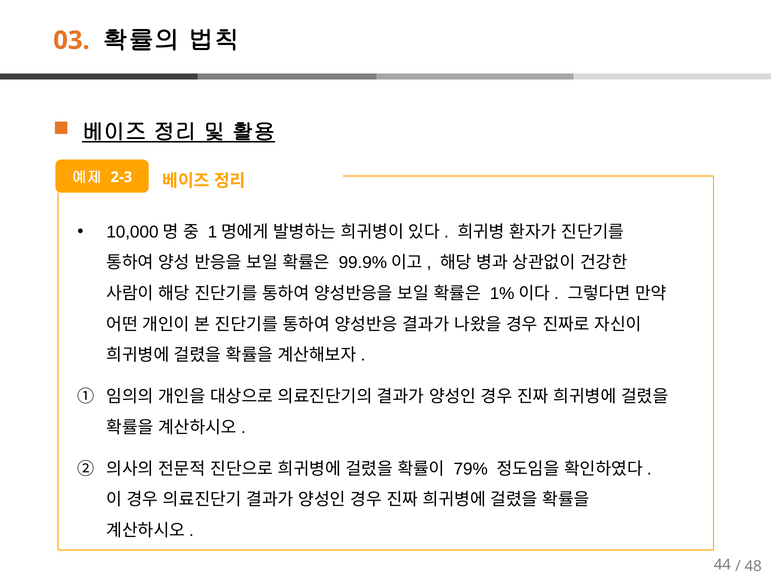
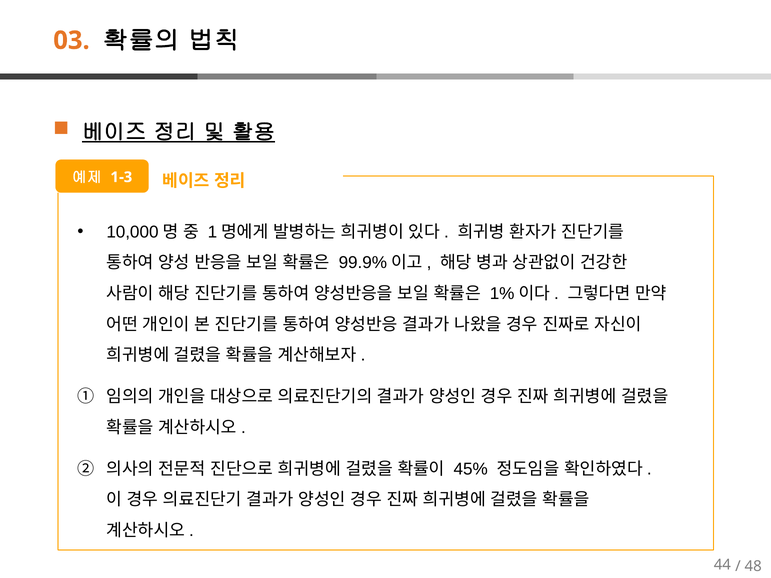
2-3: 2-3 -> 1-3
79%: 79% -> 45%
